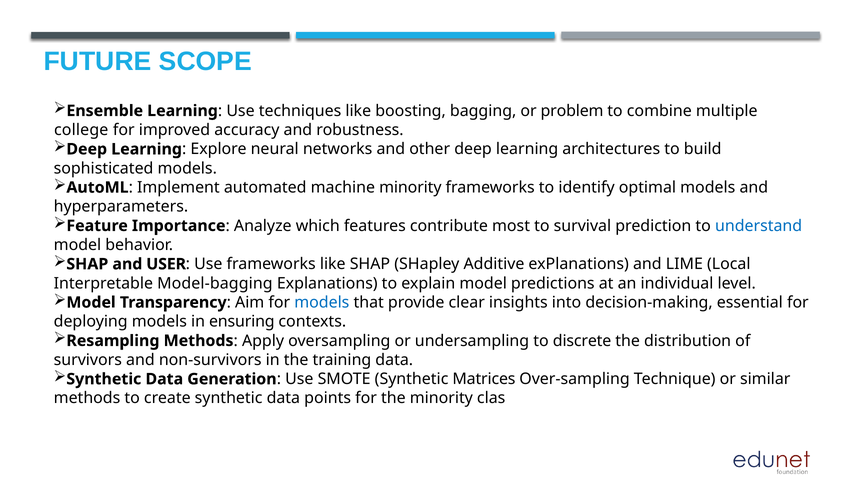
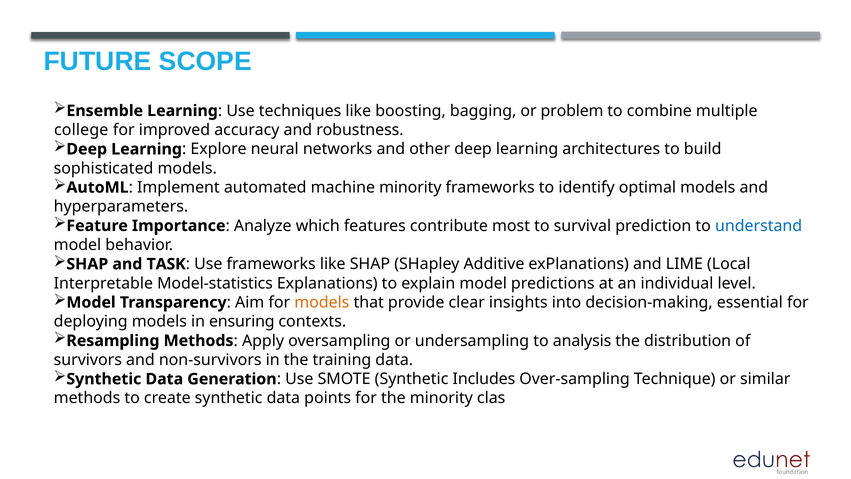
USER: USER -> TASK
Model-bagging: Model-bagging -> Model-statistics
models at (322, 302) colour: blue -> orange
discrete: discrete -> analysis
Matrices: Matrices -> Includes
